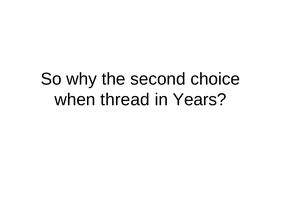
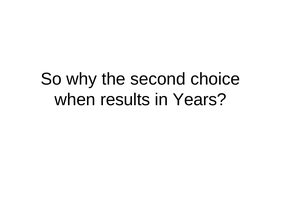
thread: thread -> results
